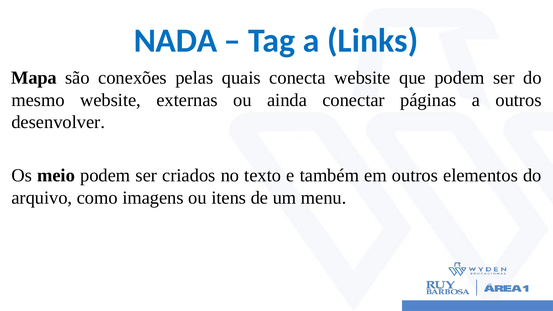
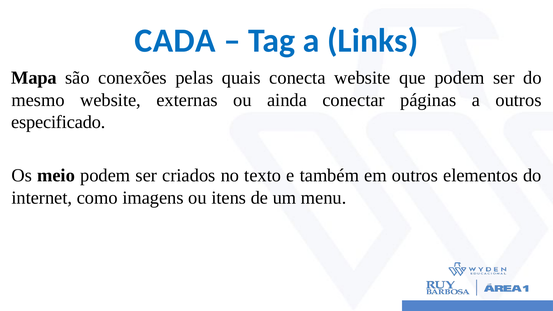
NADA: NADA -> CADA
desenvolver: desenvolver -> especificado
arquivo: arquivo -> internet
